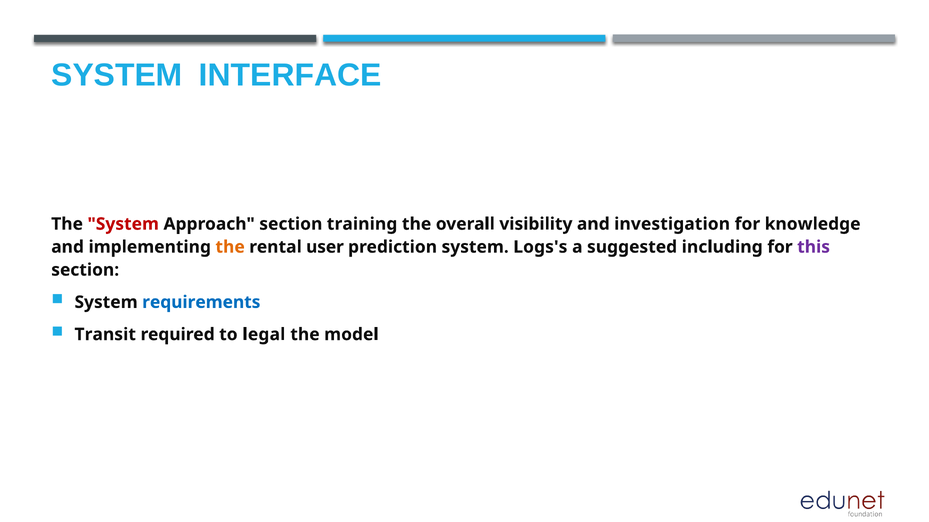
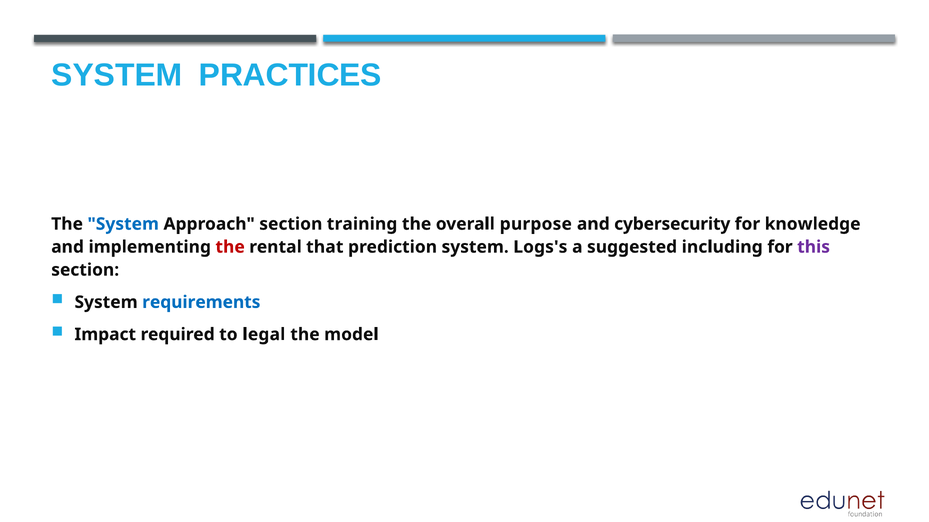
INTERFACE: INTERFACE -> PRACTICES
System at (123, 224) colour: red -> blue
visibility: visibility -> purpose
investigation: investigation -> cybersecurity
the at (230, 247) colour: orange -> red
user: user -> that
Transit: Transit -> Impact
